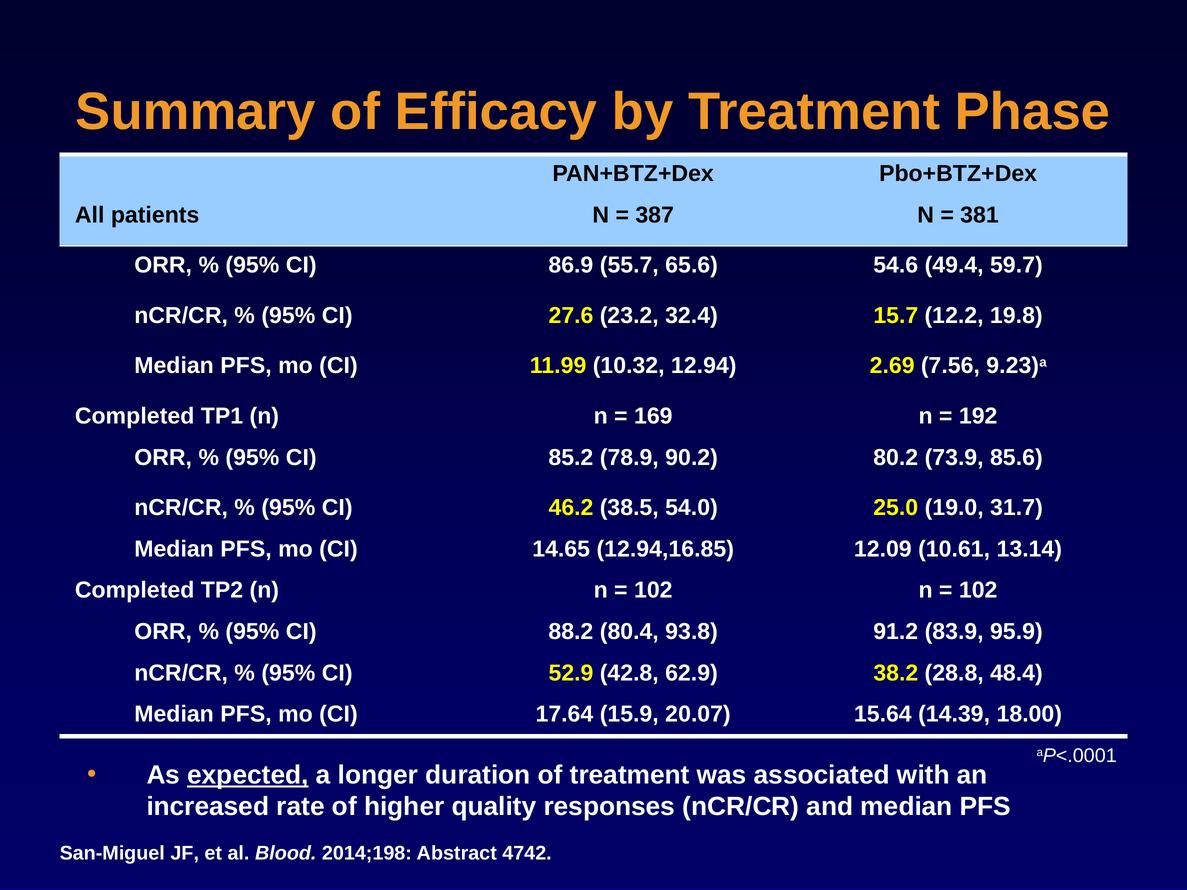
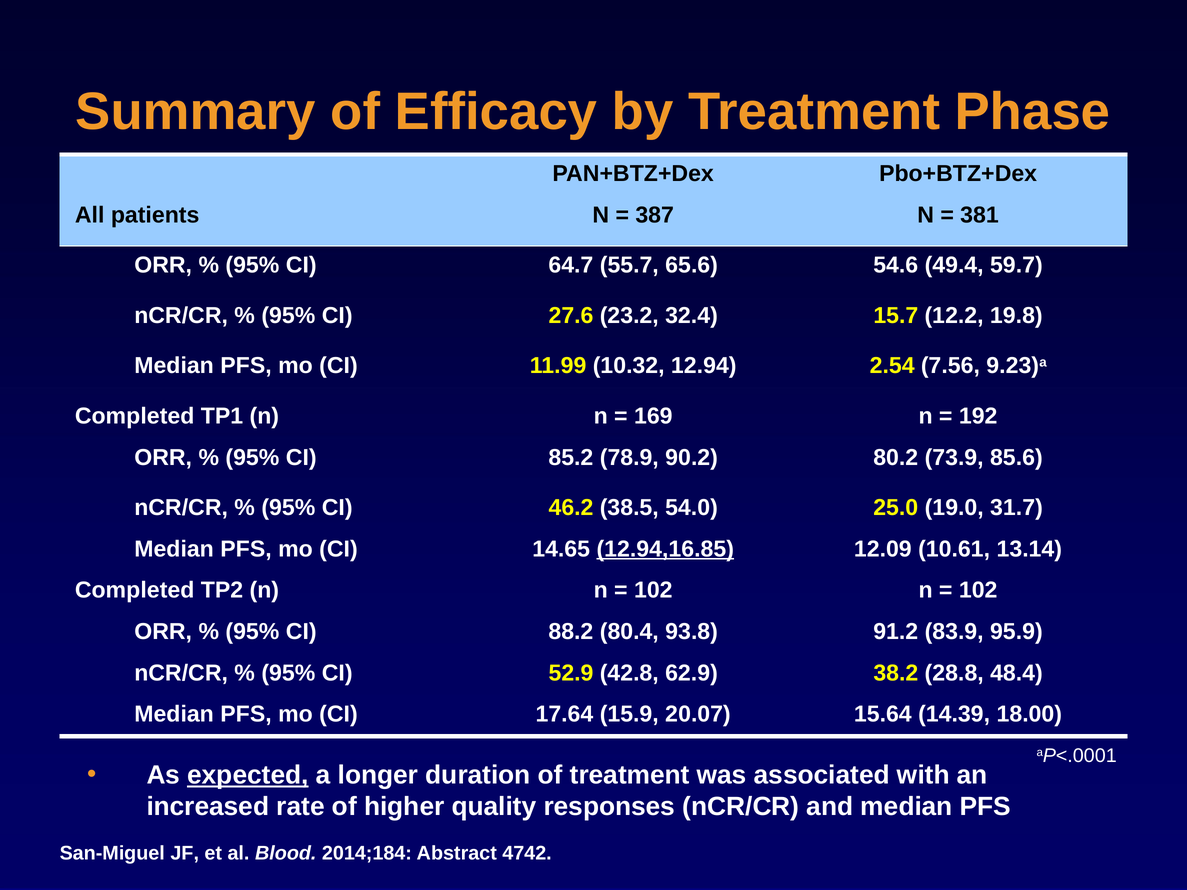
86.9: 86.9 -> 64.7
2.69: 2.69 -> 2.54
12.94,16.85 underline: none -> present
2014;198: 2014;198 -> 2014;184
